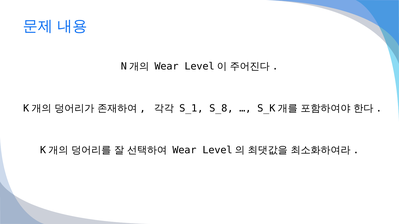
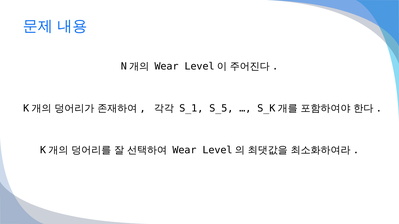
S_8: S_8 -> S_5
